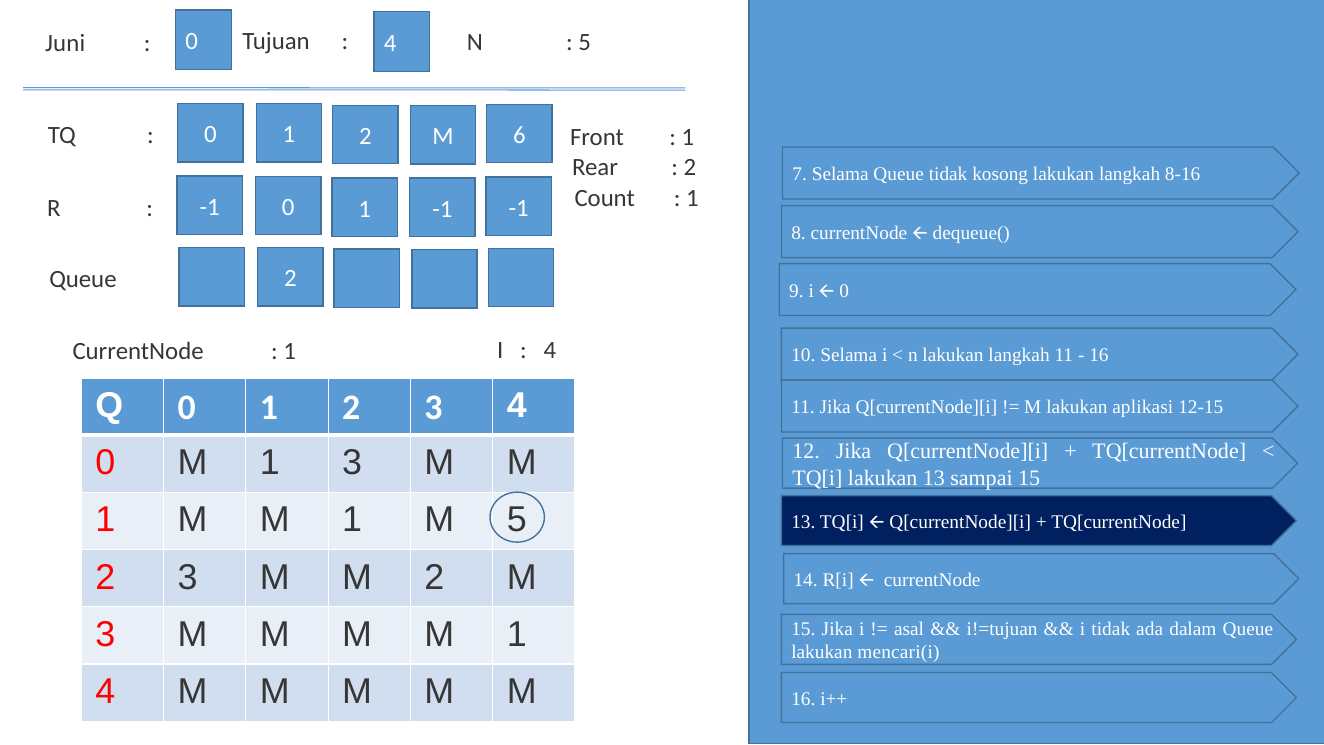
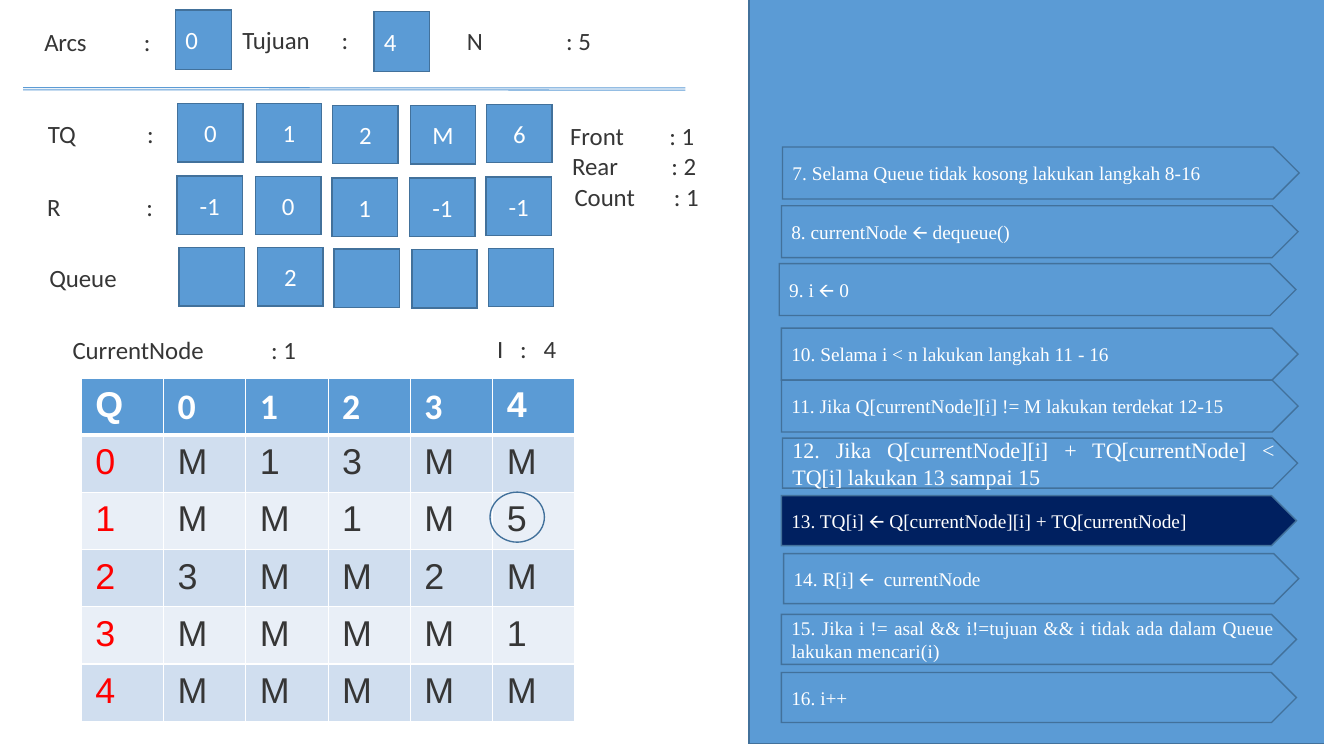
Juni: Juni -> Arcs
aplikasi: aplikasi -> terdekat
